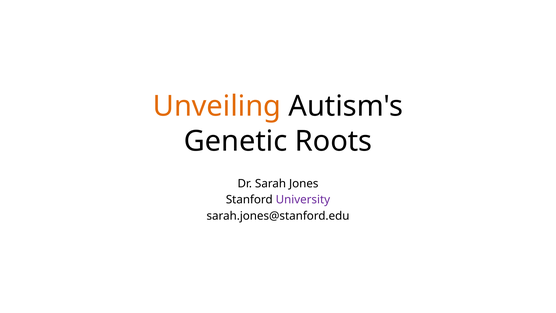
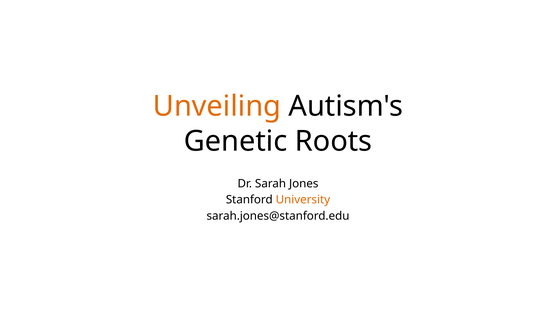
University colour: purple -> orange
